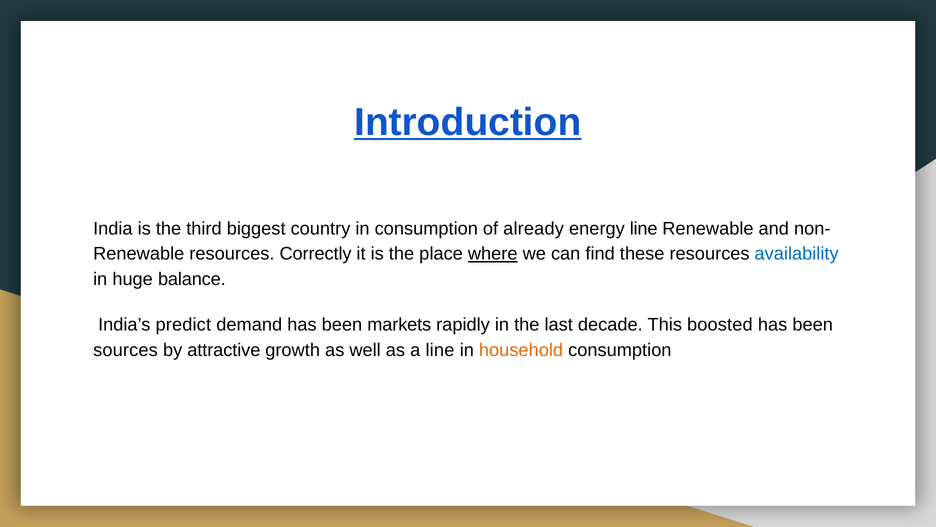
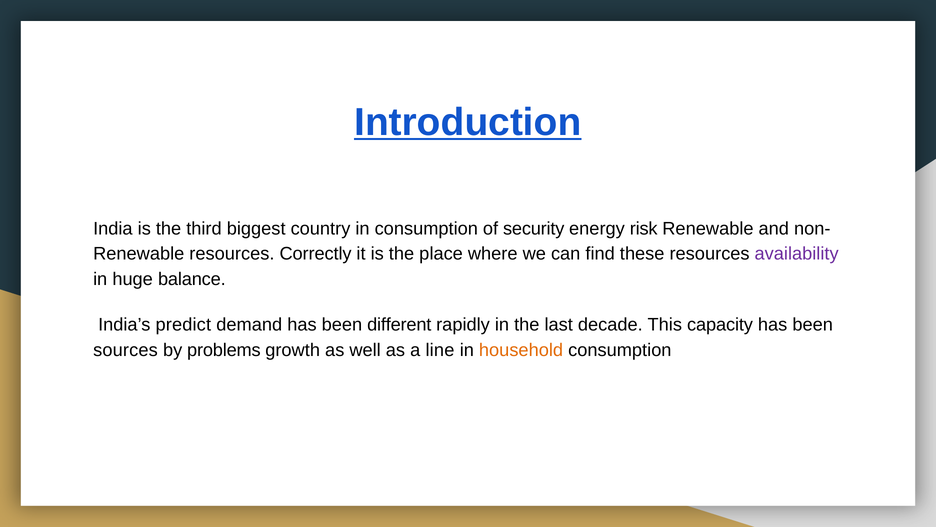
already: already -> security
energy line: line -> risk
where underline: present -> none
availability colour: blue -> purple
markets: markets -> different
boosted: boosted -> capacity
attractive: attractive -> problems
